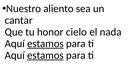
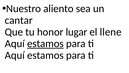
cielo: cielo -> lugar
nada: nada -> llene
estamos at (45, 55) underline: present -> none
